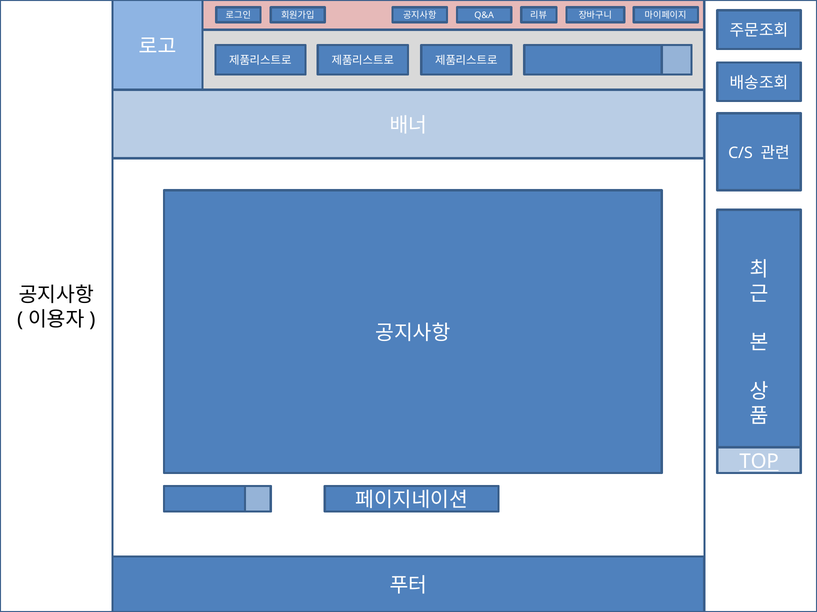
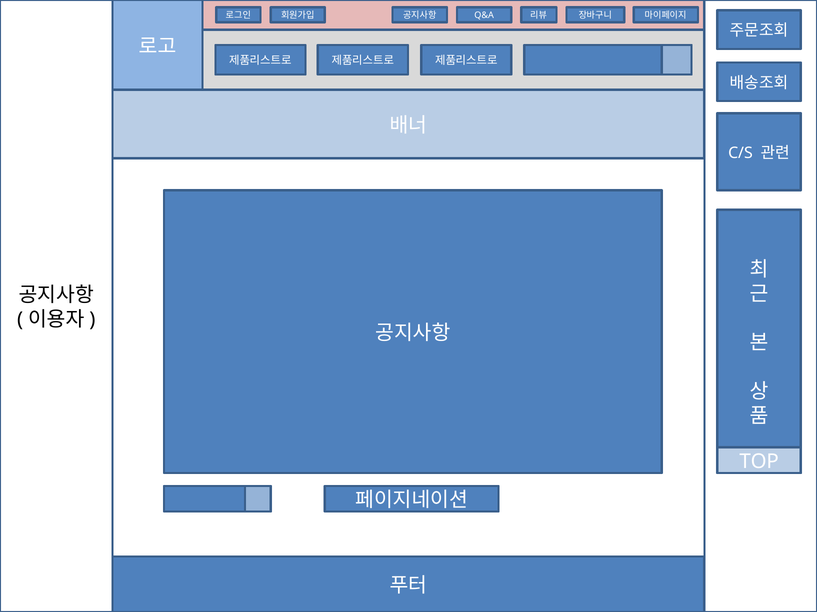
TOP underline: present -> none
